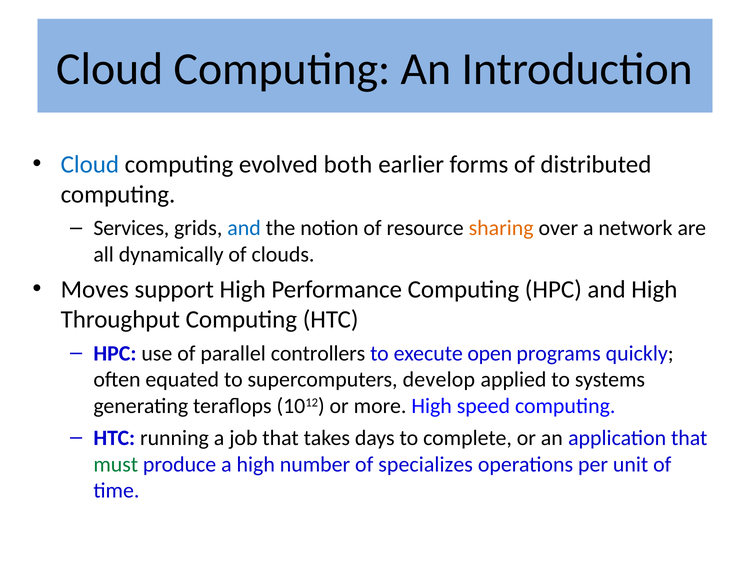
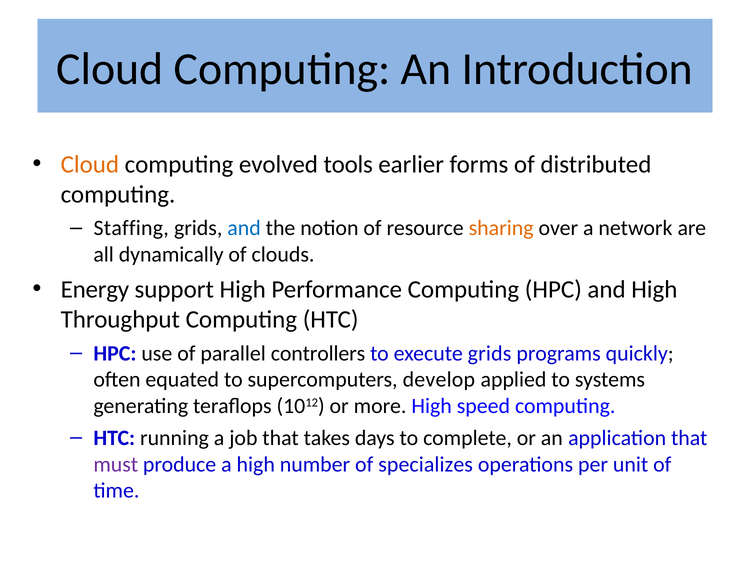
Cloud at (90, 164) colour: blue -> orange
both: both -> tools
Services: Services -> Staffing
Moves: Moves -> Energy
execute open: open -> grids
must colour: green -> purple
